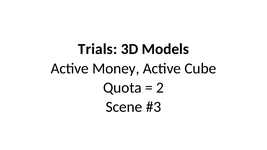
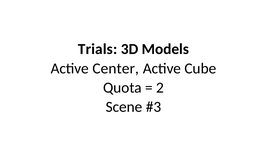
Money: Money -> Center
